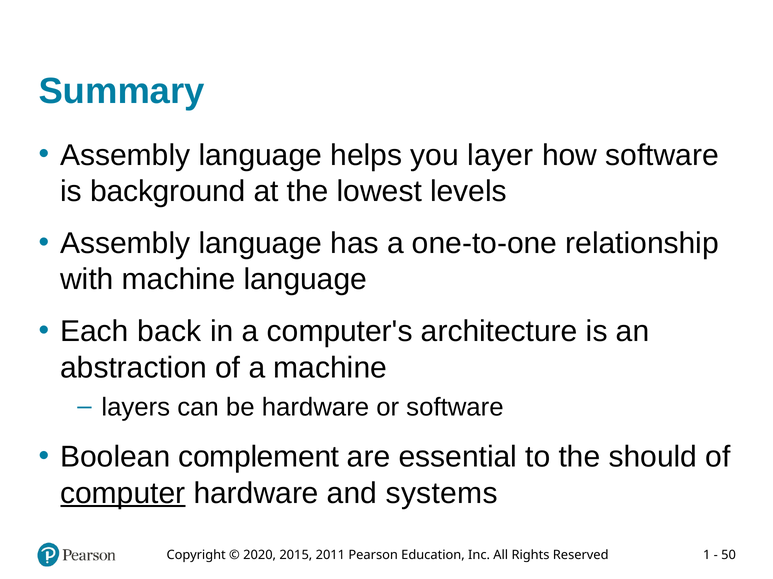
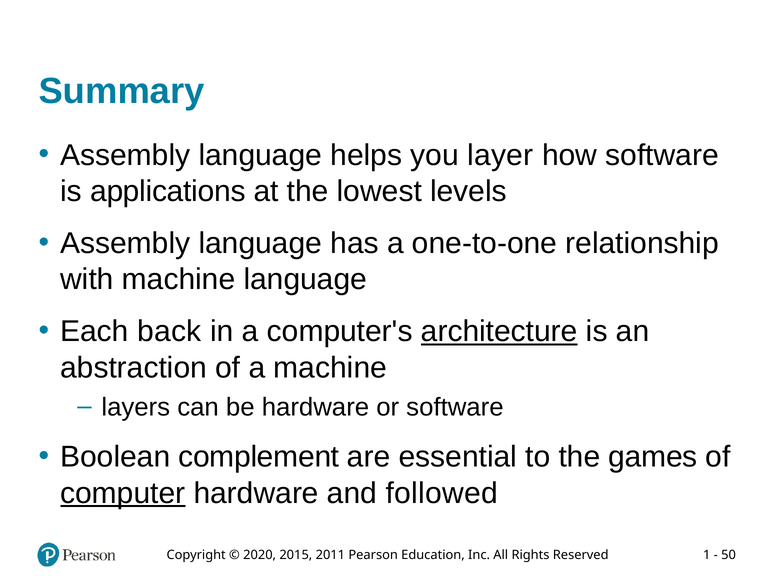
background: background -> applications
architecture underline: none -> present
should: should -> games
systems: systems -> followed
